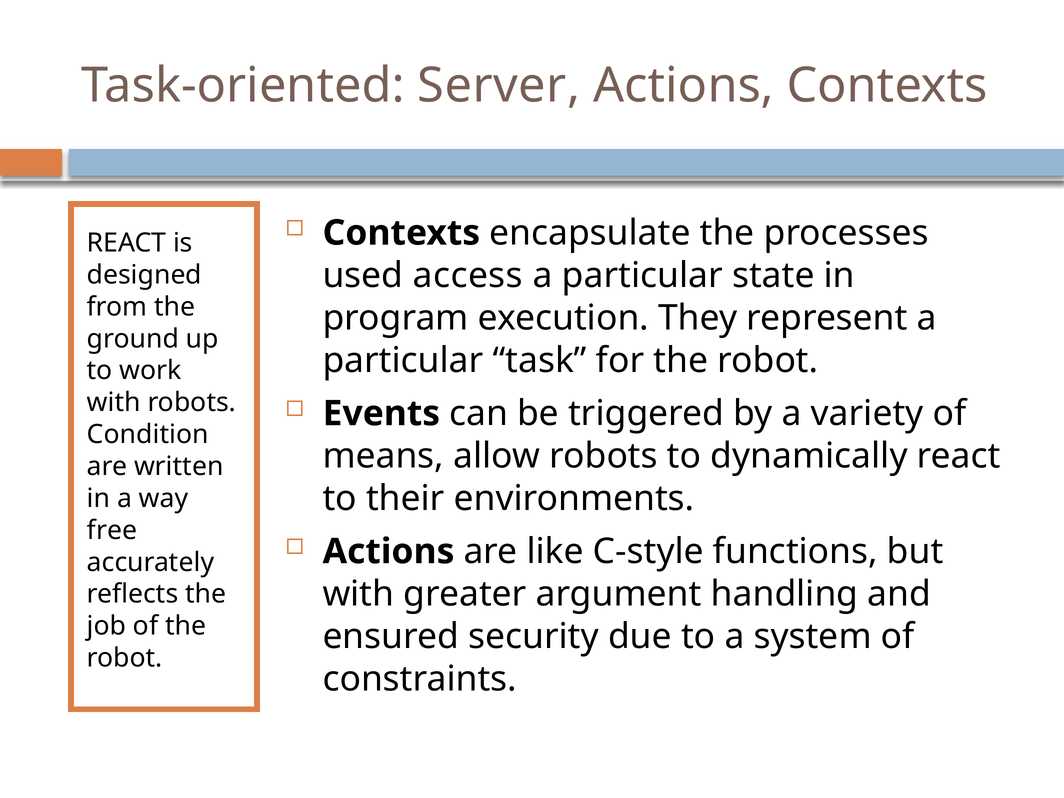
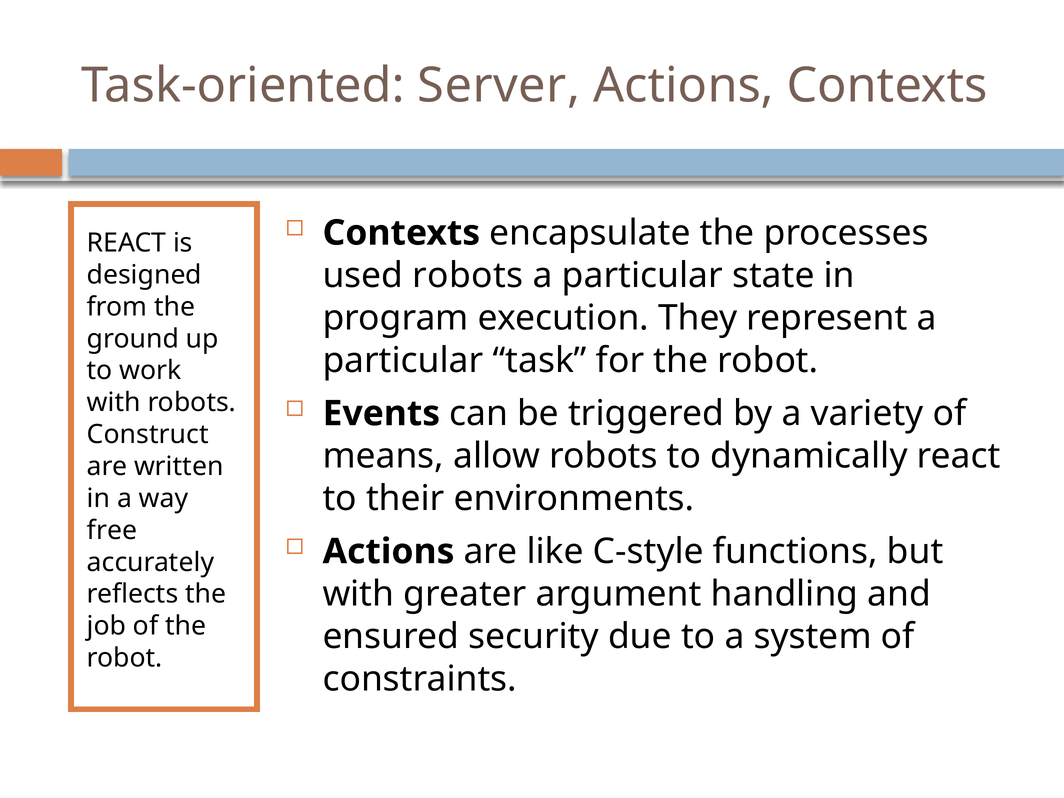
used access: access -> robots
Condition: Condition -> Construct
